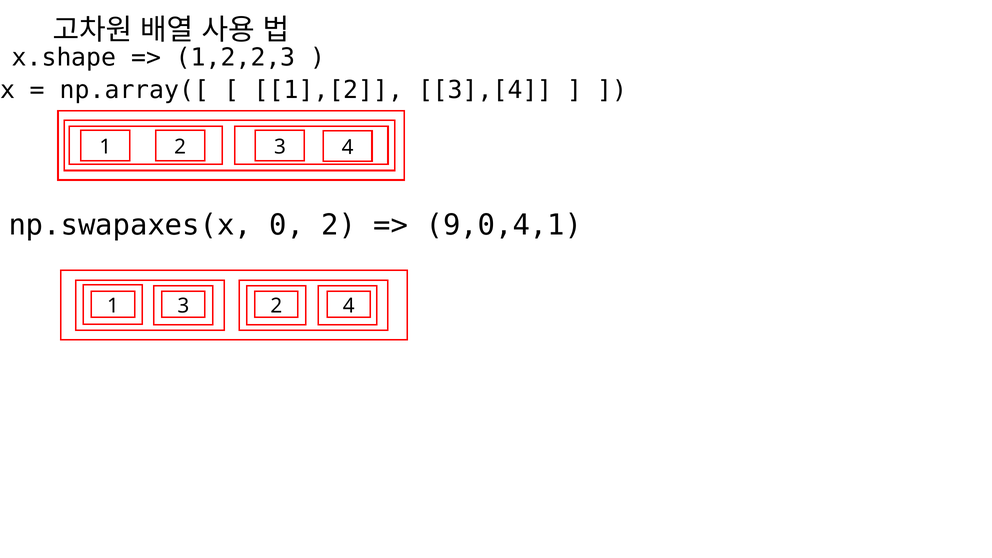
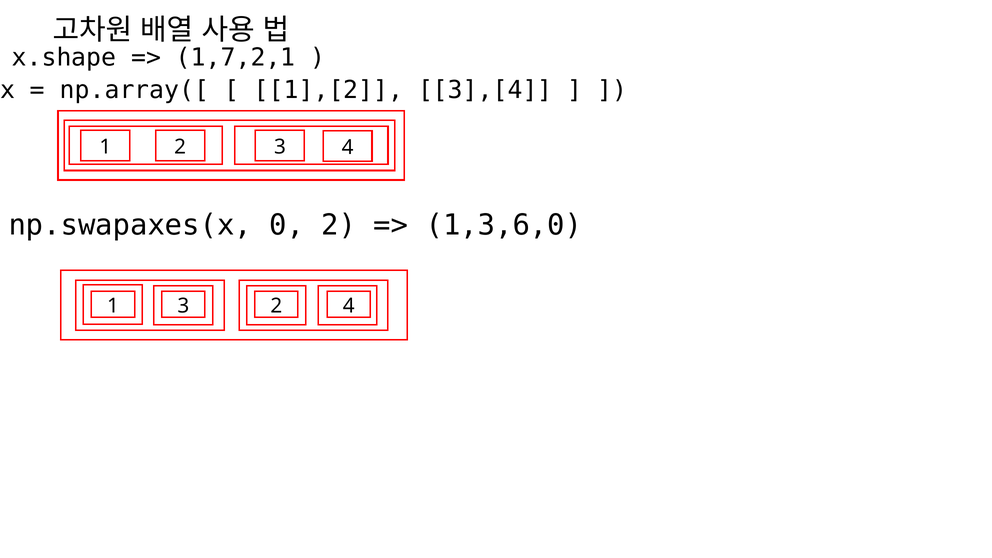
1,2,2,3: 1,2,2,3 -> 1,7,2,1
9,0,4,1: 9,0,4,1 -> 1,3,6,0
